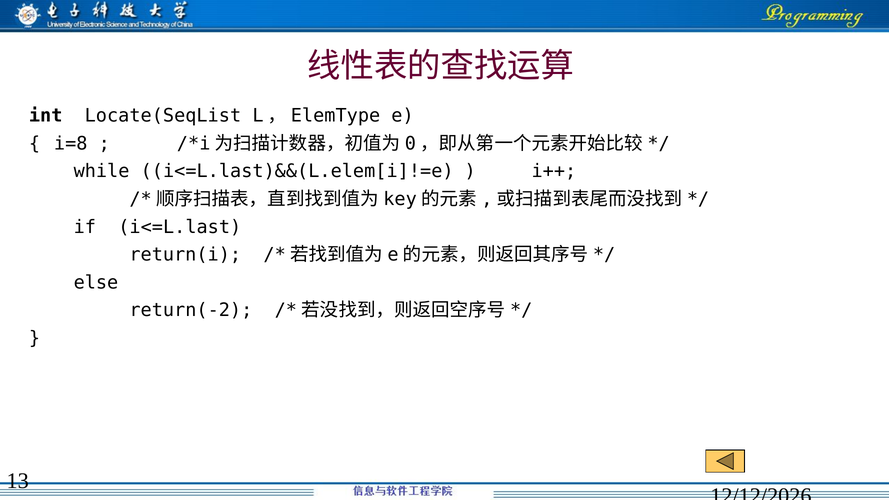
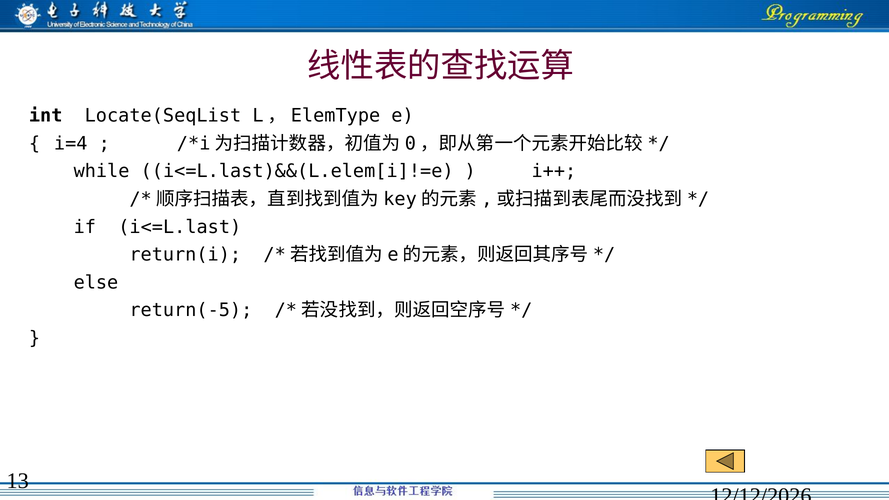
i=8: i=8 -> i=4
return(-2: return(-2 -> return(-5
